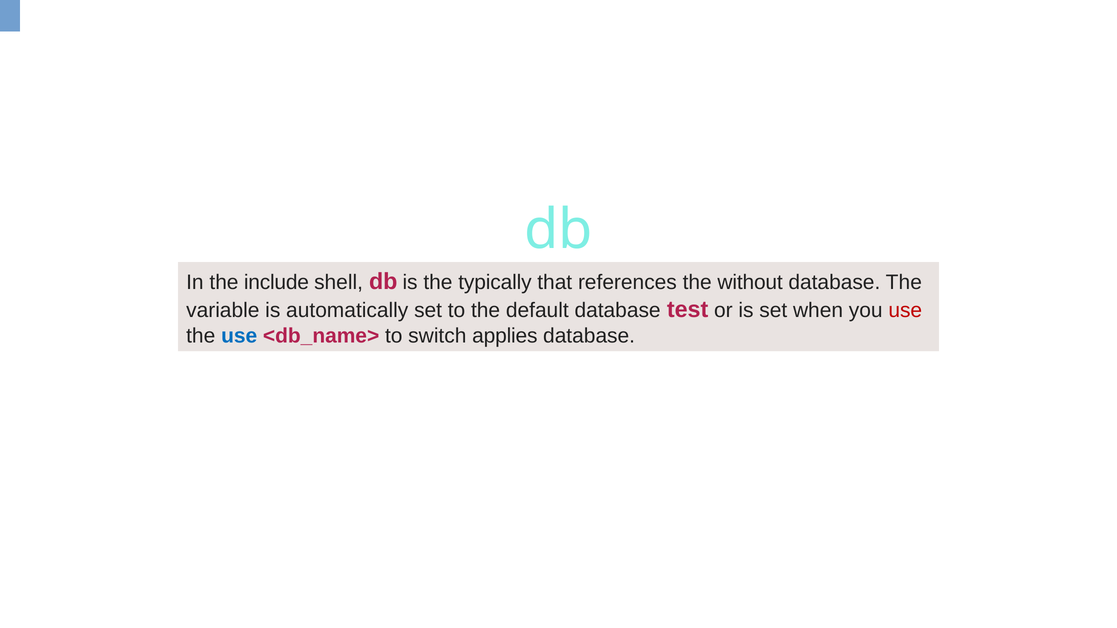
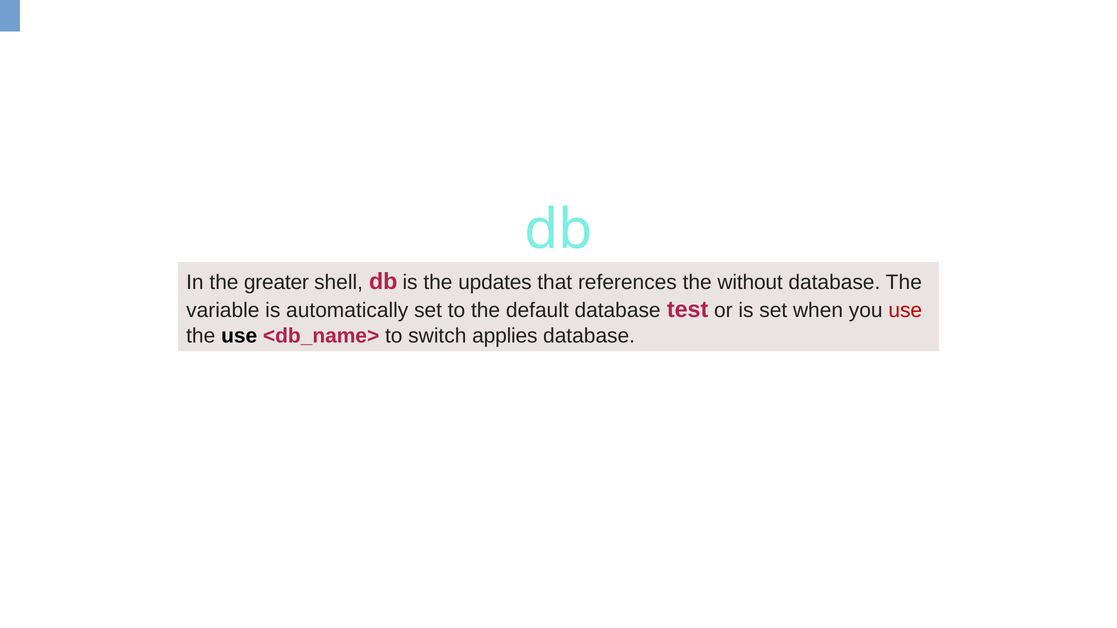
include: include -> greater
typically: typically -> updates
use at (239, 336) colour: blue -> black
